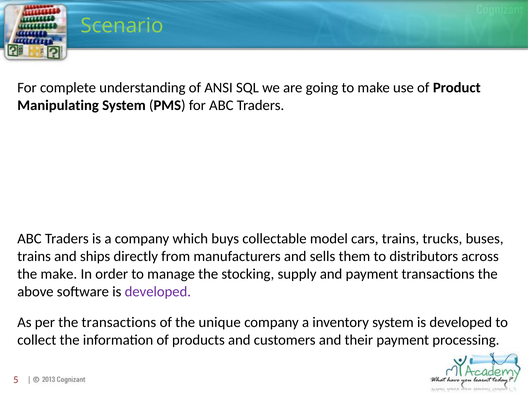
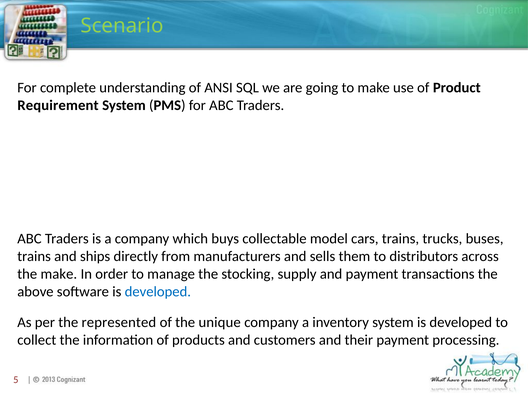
Manipulating: Manipulating -> Requirement
developed at (158, 292) colour: purple -> blue
the transactions: transactions -> represented
